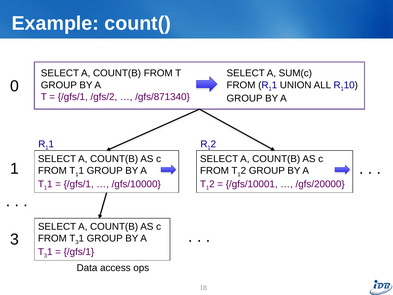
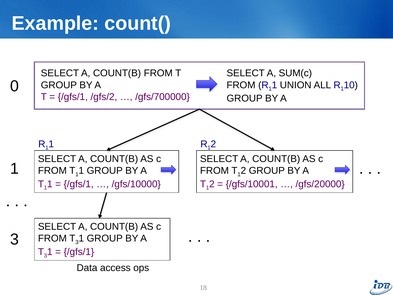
/gfs/871340: /gfs/871340 -> /gfs/700000
